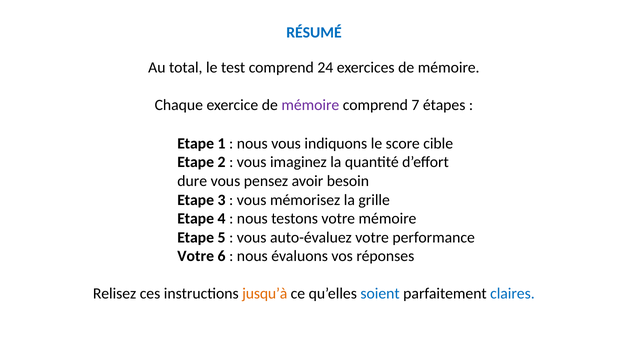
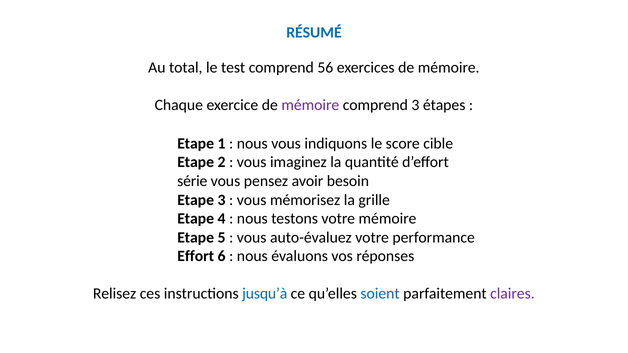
24: 24 -> 56
comprend 7: 7 -> 3
dure: dure -> série
Votre at (196, 256): Votre -> Effort
jusqu’à colour: orange -> blue
claires colour: blue -> purple
